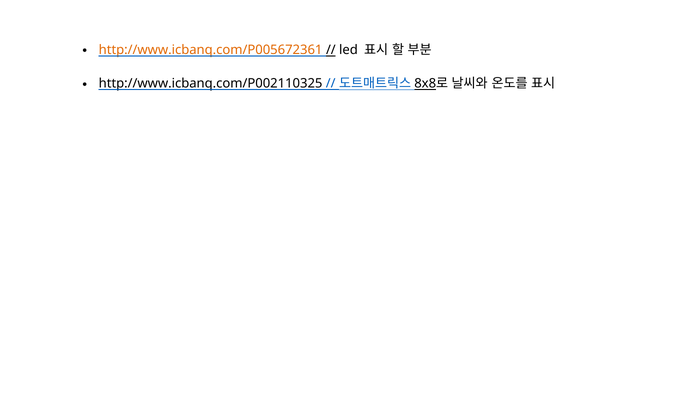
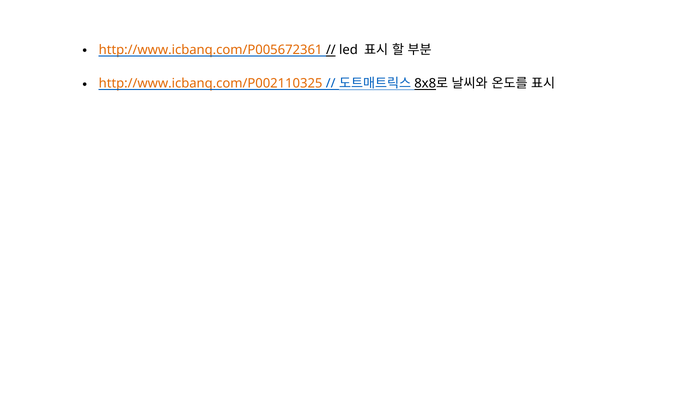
http://www.icbanq.com/P002110325 colour: black -> orange
